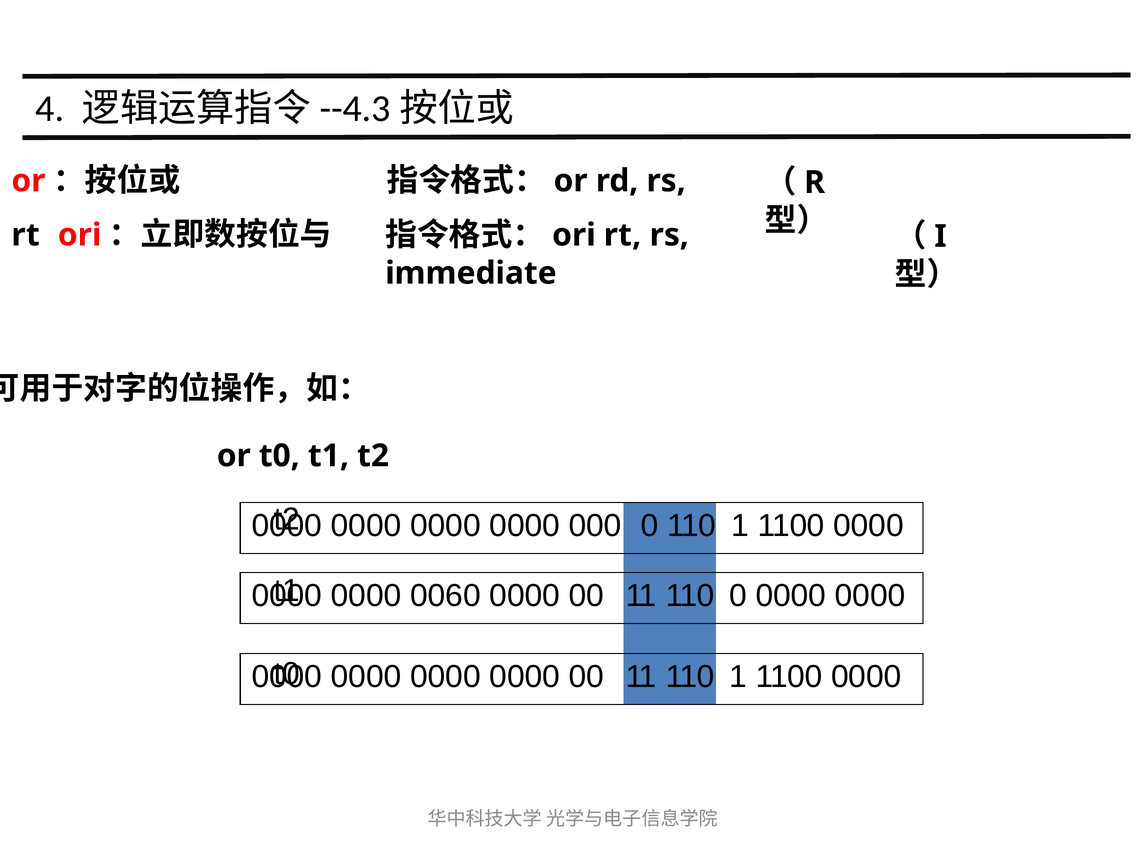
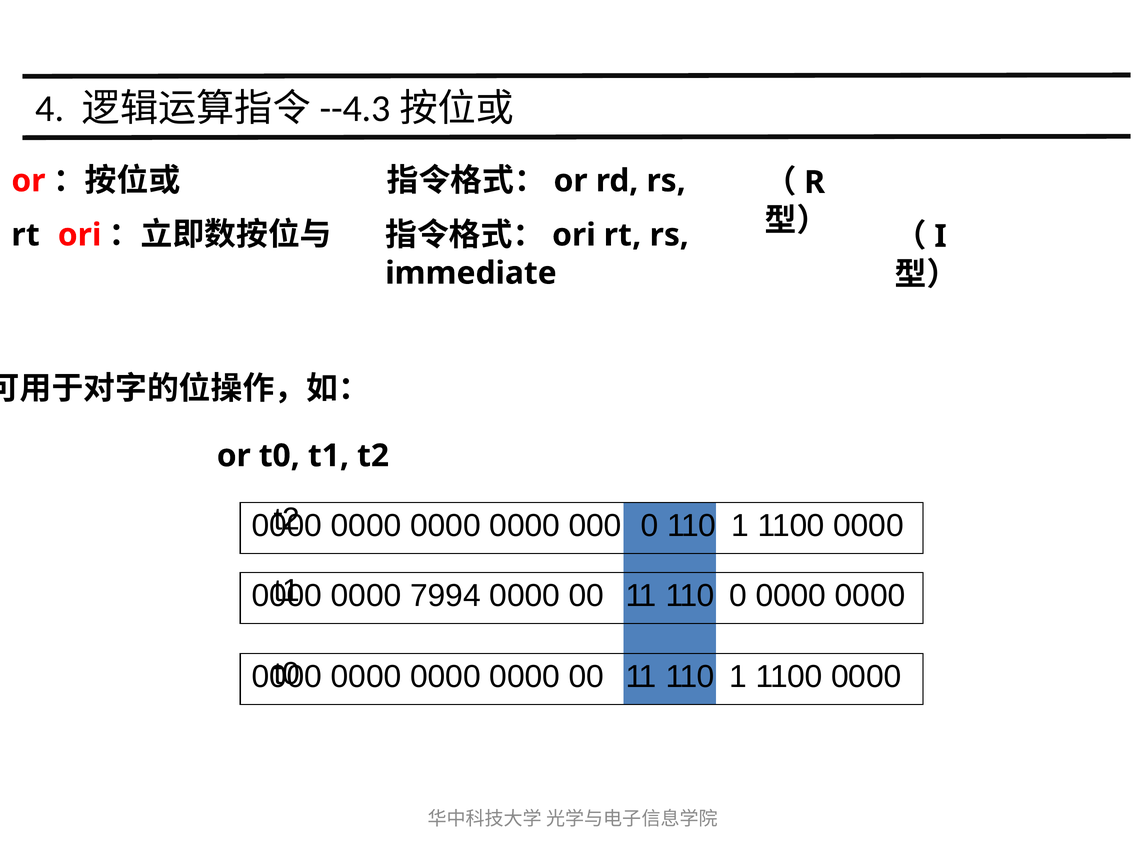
0060: 0060 -> 7994
